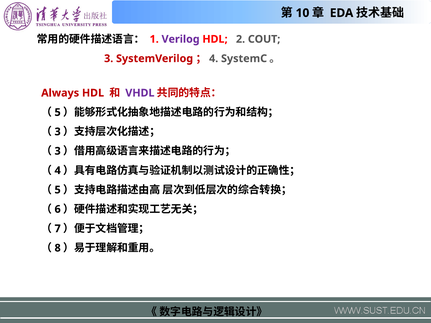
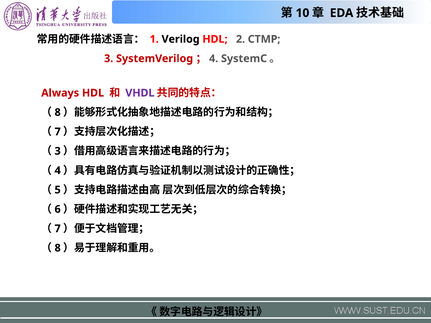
Verilog colour: purple -> black
COUT: COUT -> CTMP
5 at (58, 112): 5 -> 8
3 at (58, 132): 3 -> 7
